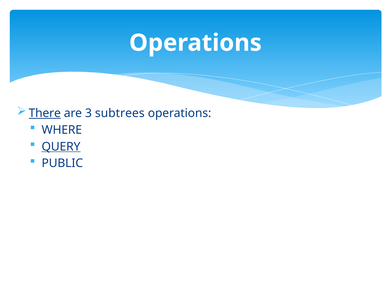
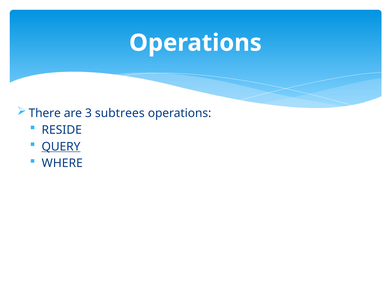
There underline: present -> none
WHERE: WHERE -> RESIDE
PUBLIC: PUBLIC -> WHERE
